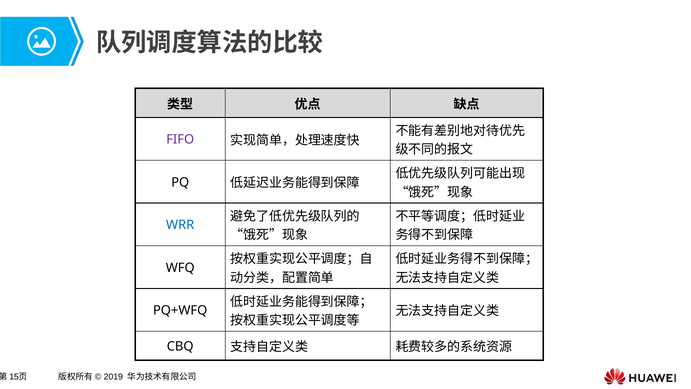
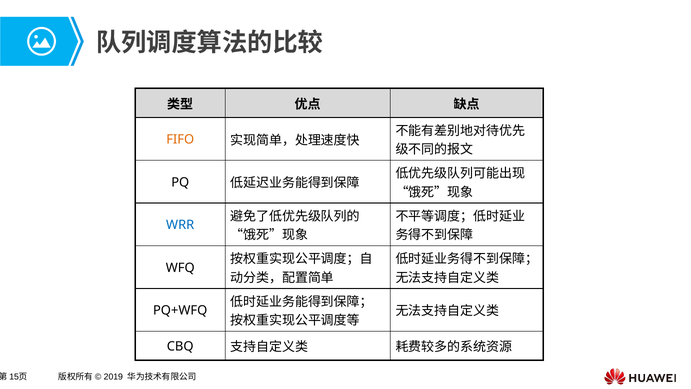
FIFO colour: purple -> orange
